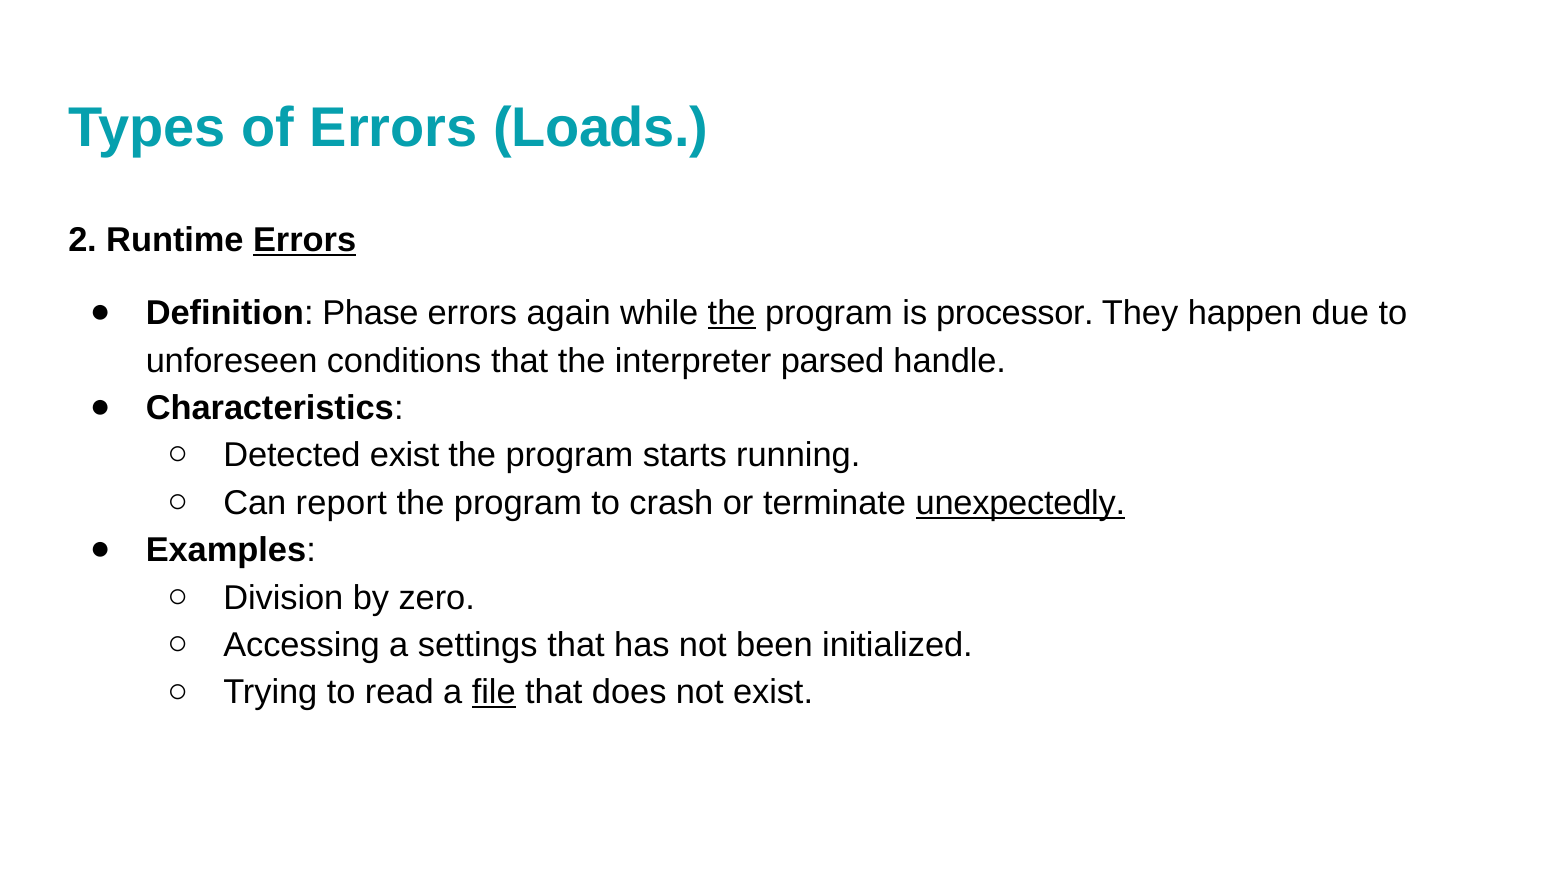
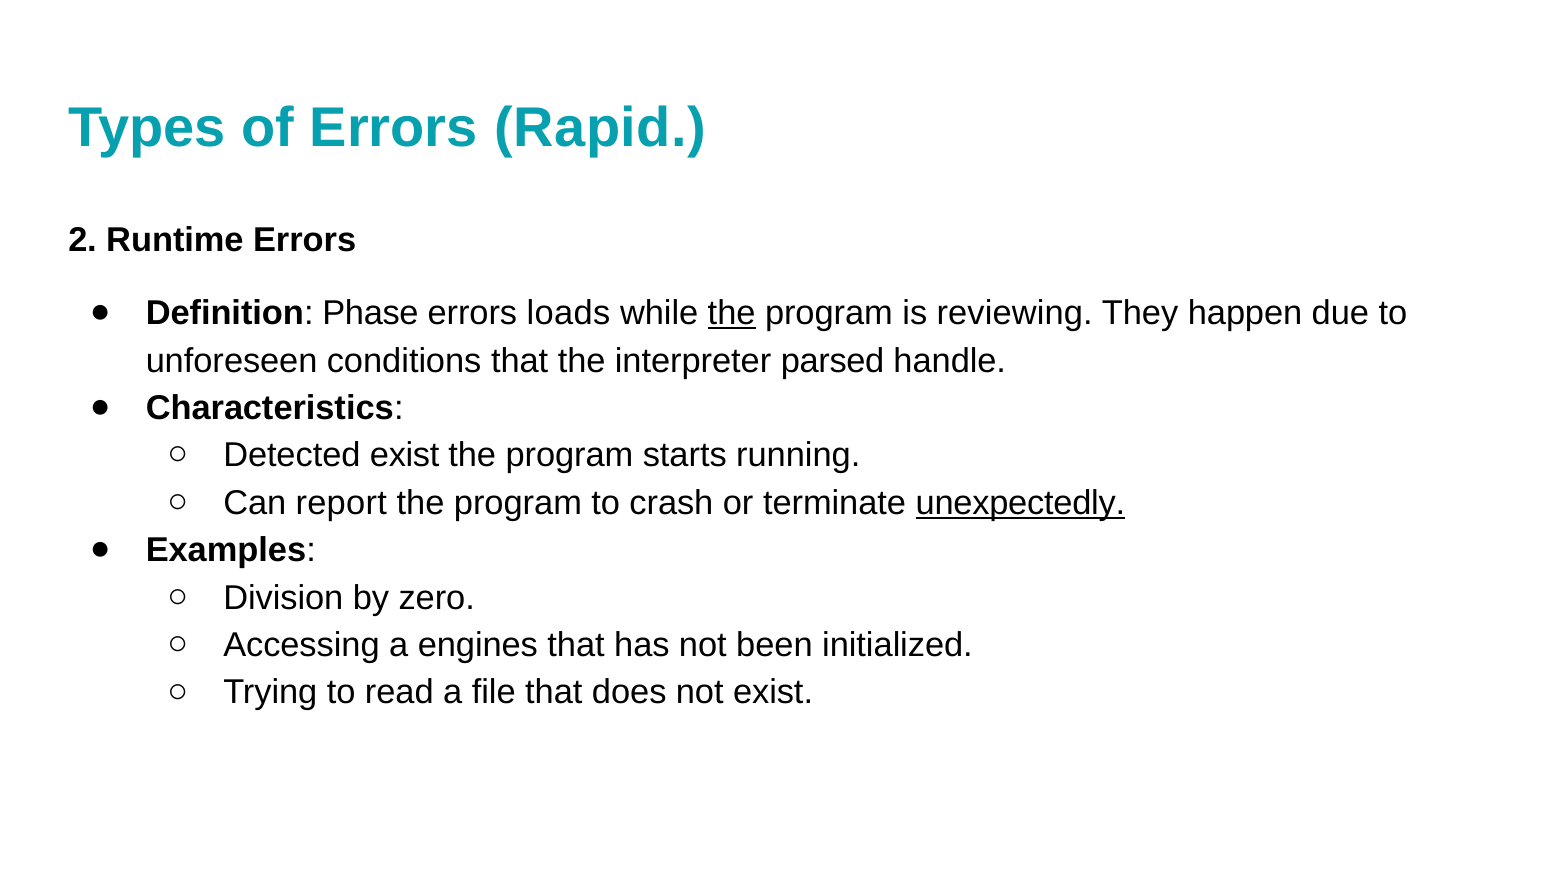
Loads: Loads -> Rapid
Errors at (305, 240) underline: present -> none
again: again -> loads
processor: processor -> reviewing
settings: settings -> engines
file underline: present -> none
